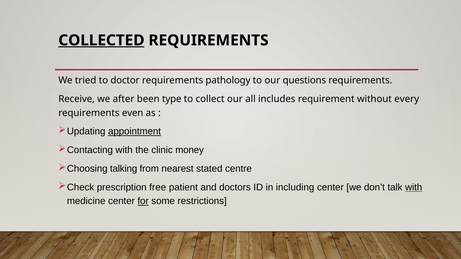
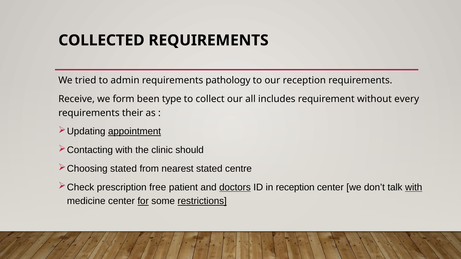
COLLECTED underline: present -> none
doctor: doctor -> admin
our questions: questions -> reception
after: after -> form
even: even -> their
money: money -> should
talking at (124, 169): talking -> stated
doctors underline: none -> present
in including: including -> reception
restrictions underline: none -> present
